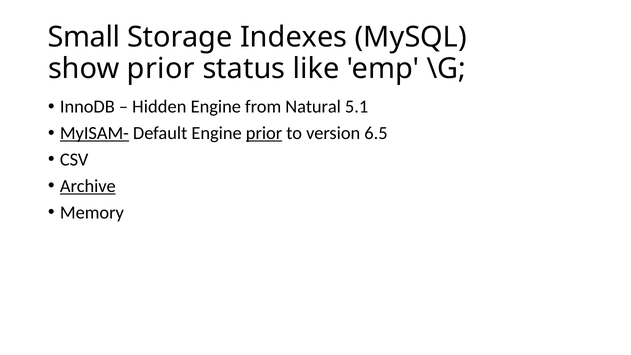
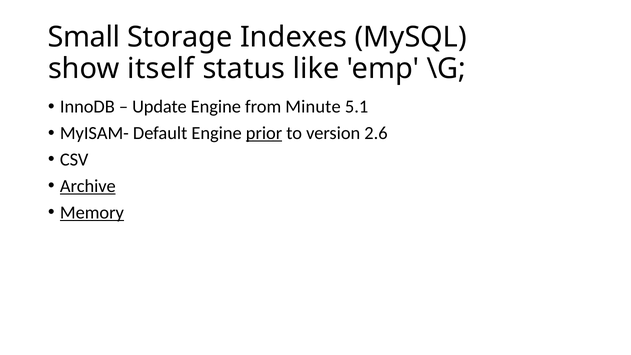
show prior: prior -> itself
Hidden: Hidden -> Update
Natural: Natural -> Minute
MyISAM- underline: present -> none
6.5: 6.5 -> 2.6
Memory underline: none -> present
